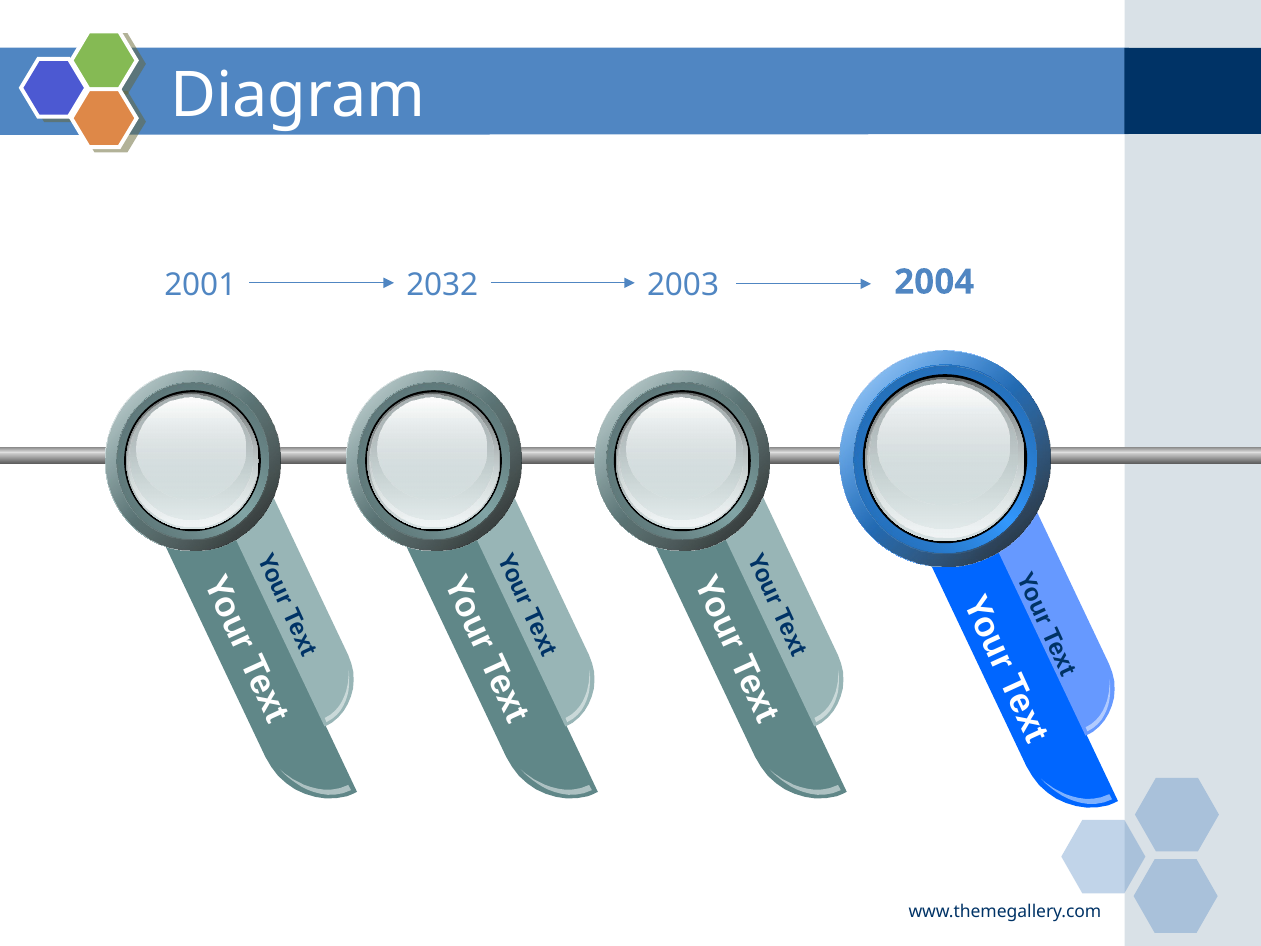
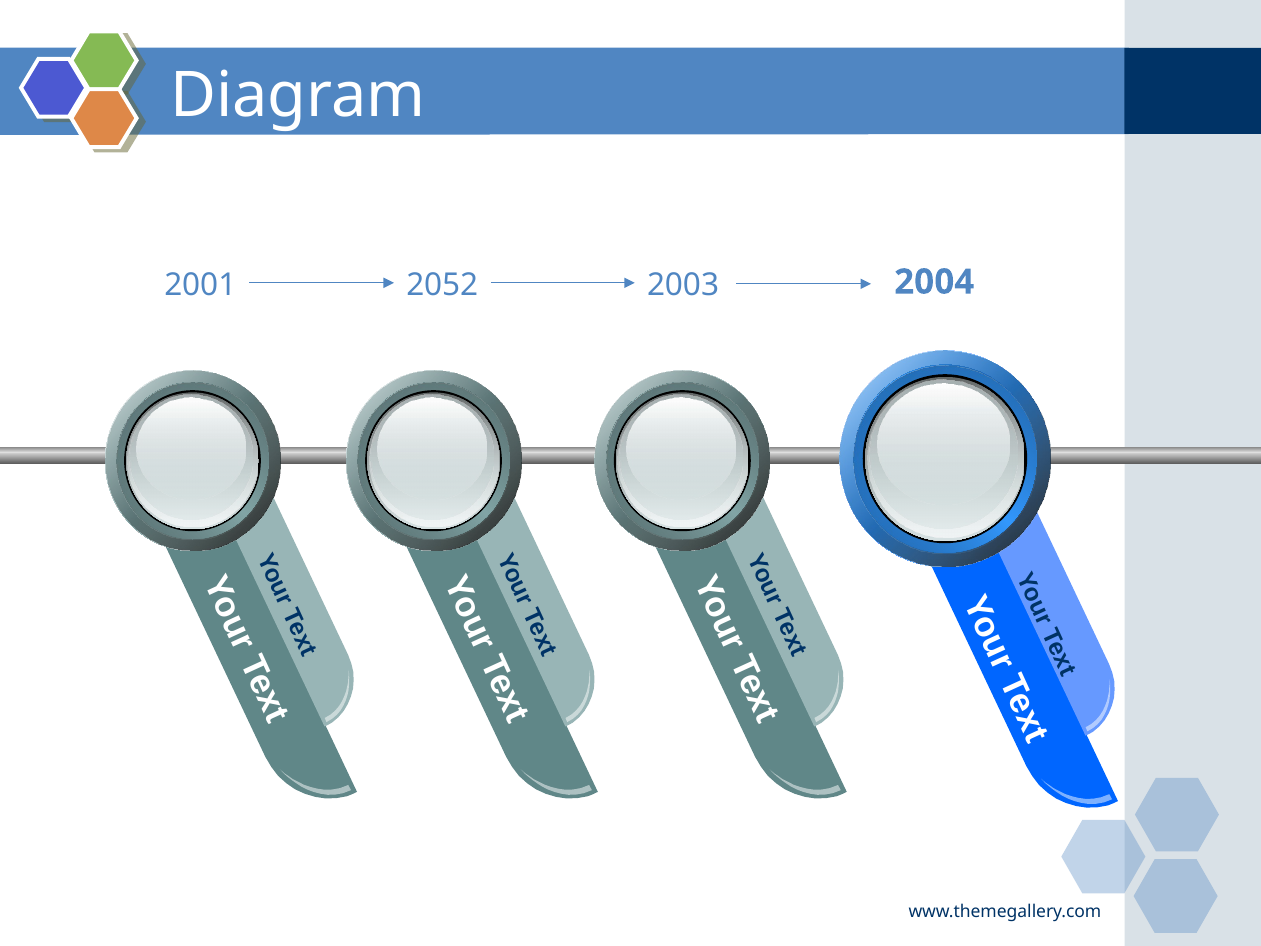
2032: 2032 -> 2052
